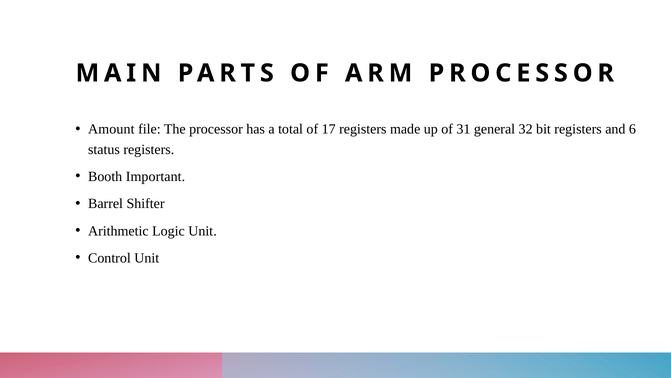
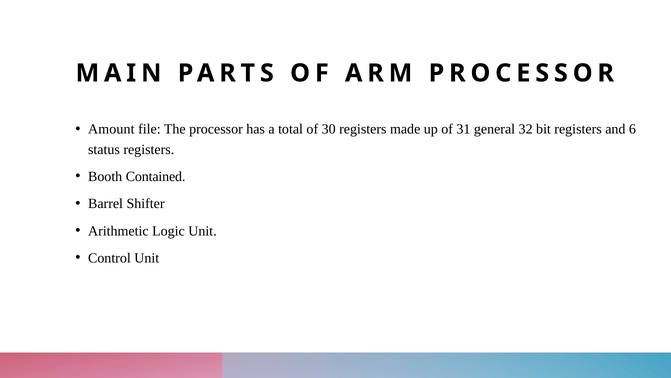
17: 17 -> 30
Important: Important -> Contained
